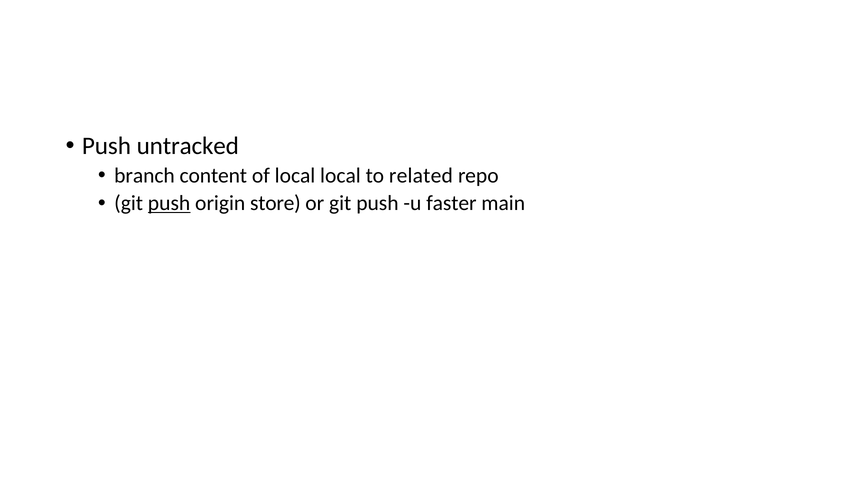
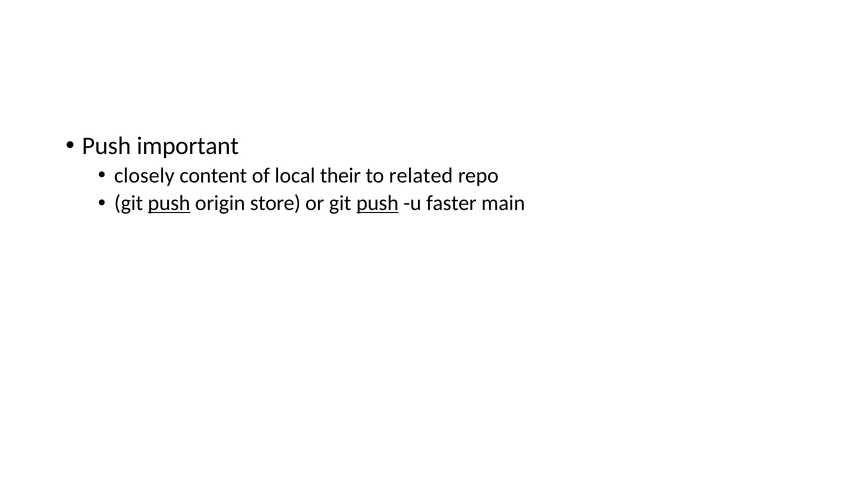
untracked: untracked -> important
branch: branch -> closely
local local: local -> their
push at (377, 203) underline: none -> present
